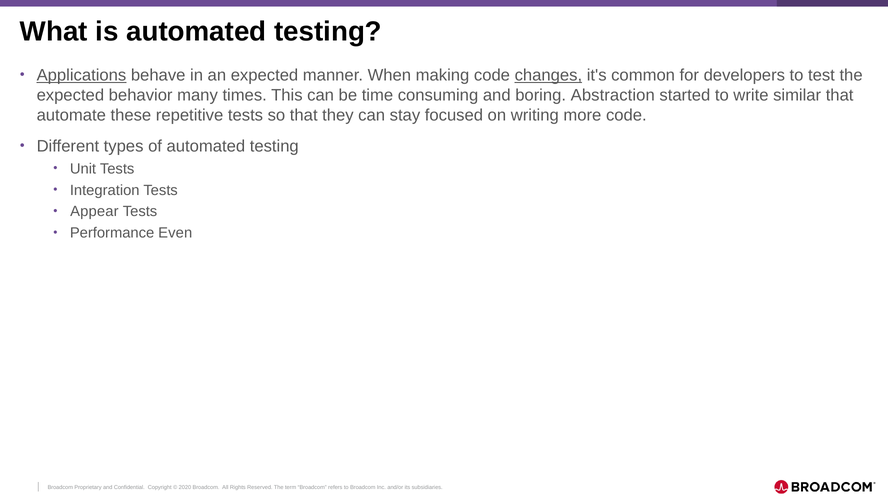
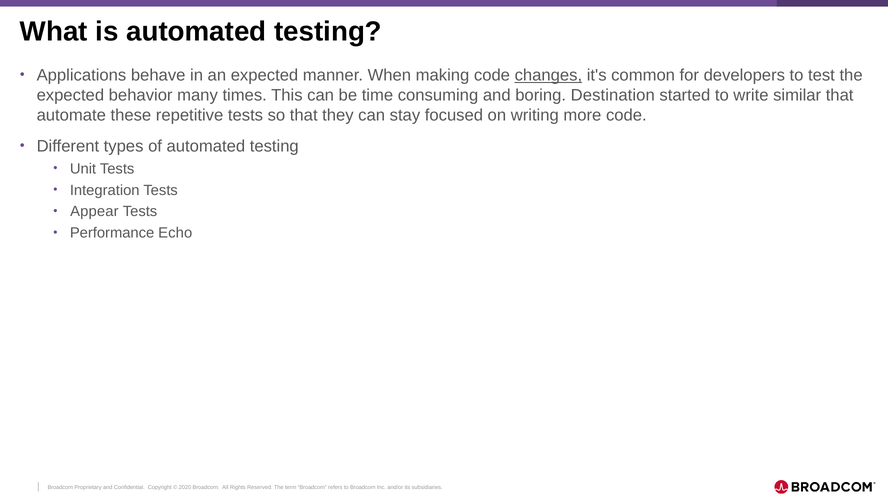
Applications underline: present -> none
Abstraction: Abstraction -> Destination
Even: Even -> Echo
